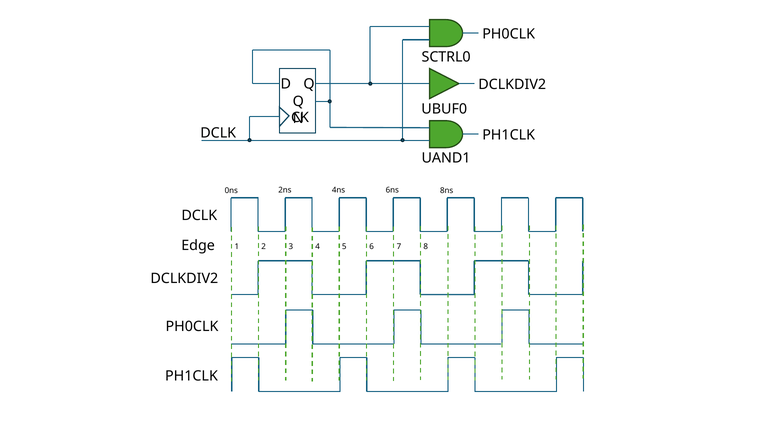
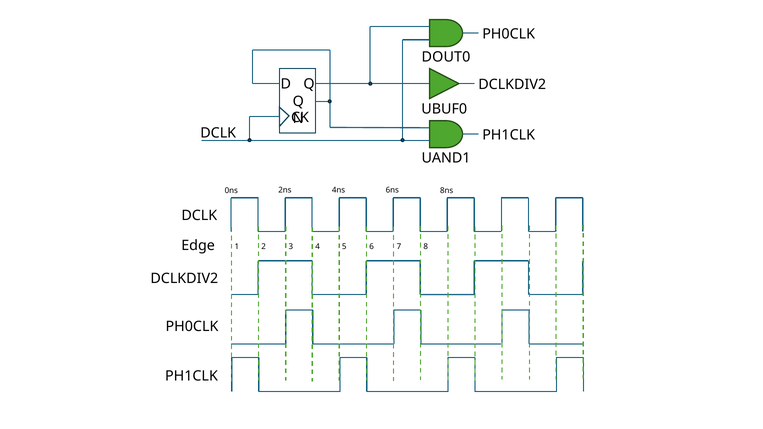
SCTRL0: SCTRL0 -> DOUT0
